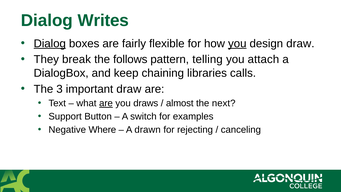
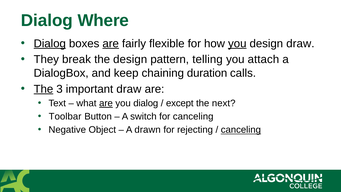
Writes: Writes -> Where
are at (111, 43) underline: none -> present
the follows: follows -> design
libraries: libraries -> duration
The at (43, 89) underline: none -> present
you draws: draws -> dialog
almost: almost -> except
Support: Support -> Toolbar
for examples: examples -> canceling
Where: Where -> Object
canceling at (241, 130) underline: none -> present
